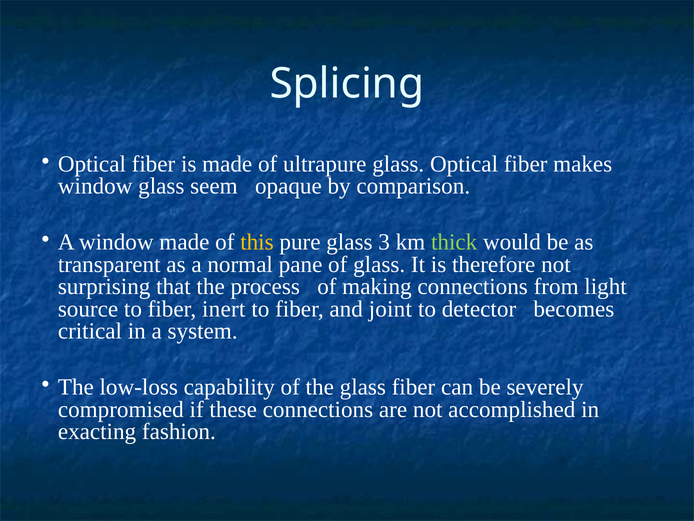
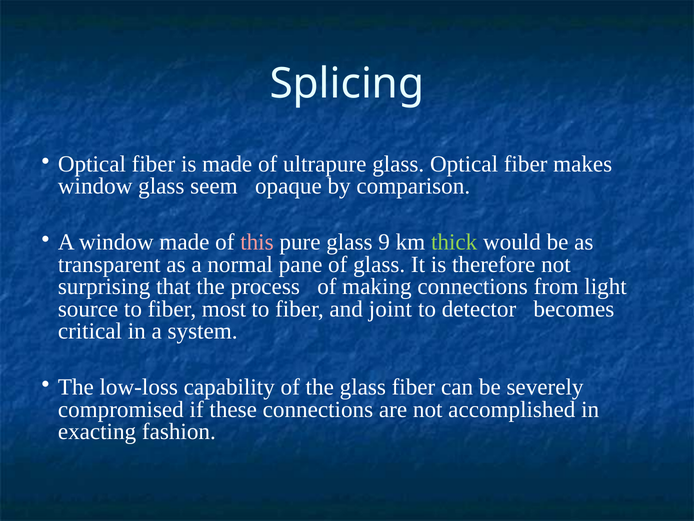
this colour: yellow -> pink
3: 3 -> 9
inert: inert -> most
